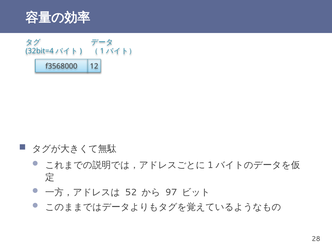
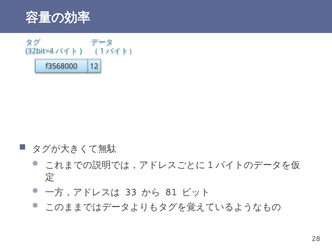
52: 52 -> 33
97: 97 -> 81
